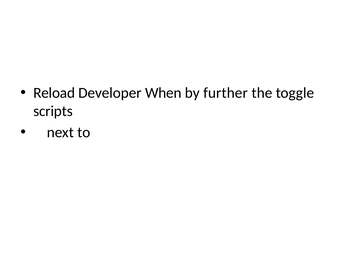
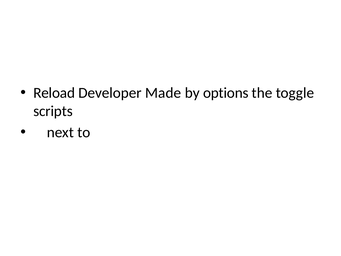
When: When -> Made
further: further -> options
